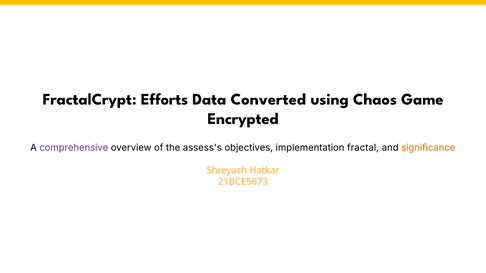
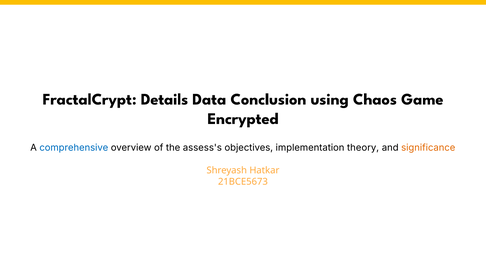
Efforts: Efforts -> Details
Converted: Converted -> Conclusion
comprehensive colour: purple -> blue
fractal: fractal -> theory
